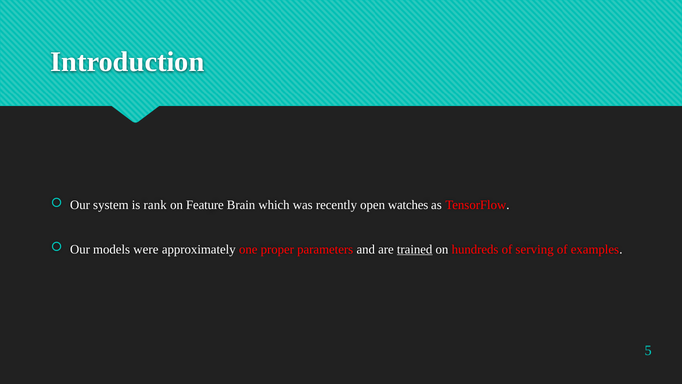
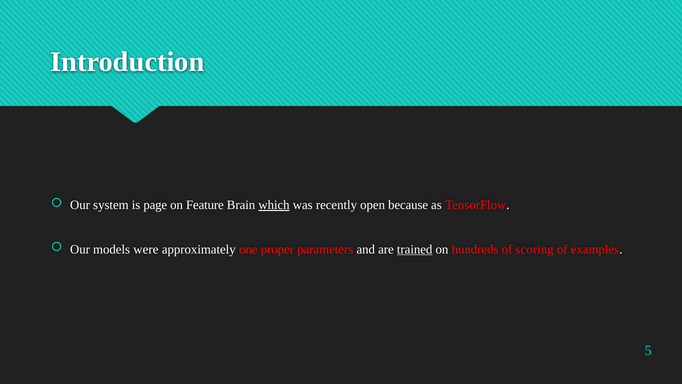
rank: rank -> page
which underline: none -> present
watches: watches -> because
serving: serving -> scoring
